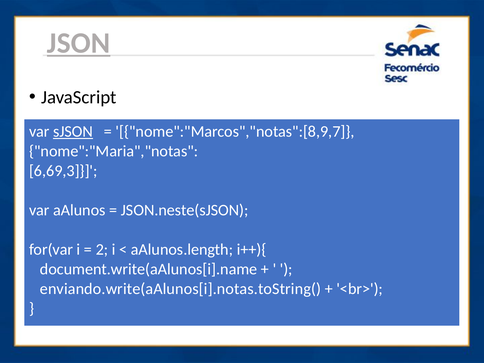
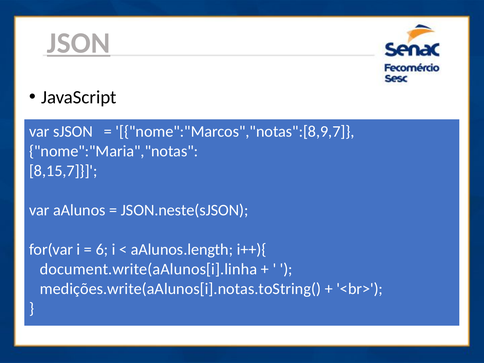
sJSON underline: present -> none
6,69,3: 6,69,3 -> 8,15,7
2: 2 -> 6
document.write(aAlunos[i].name: document.write(aAlunos[i].name -> document.write(aAlunos[i].linha
enviando.write(aAlunos[i].notas.toString(: enviando.write(aAlunos[i].notas.toString( -> medições.write(aAlunos[i].notas.toString(
